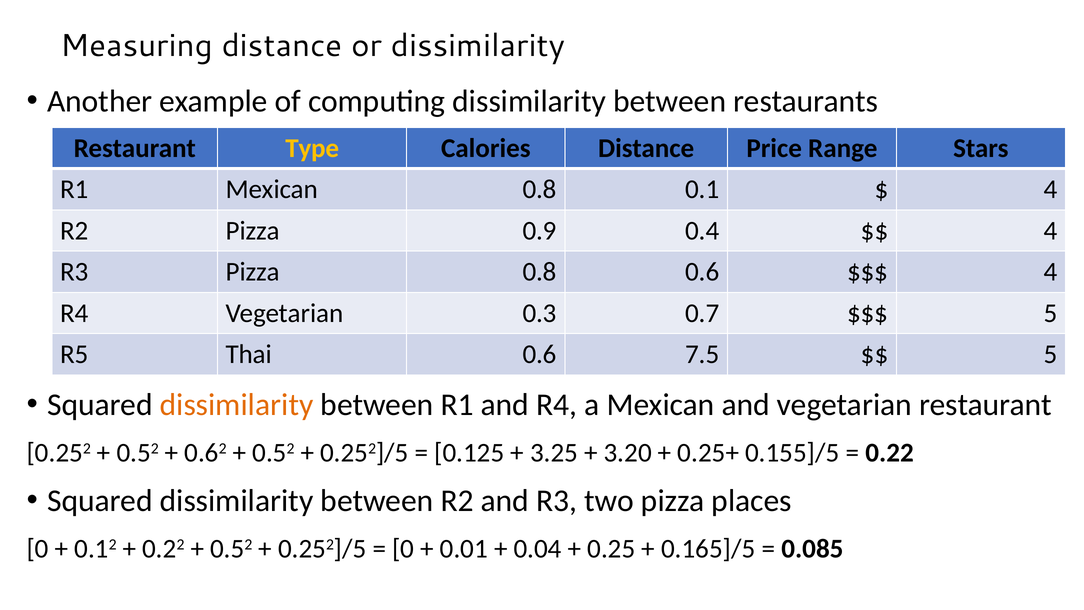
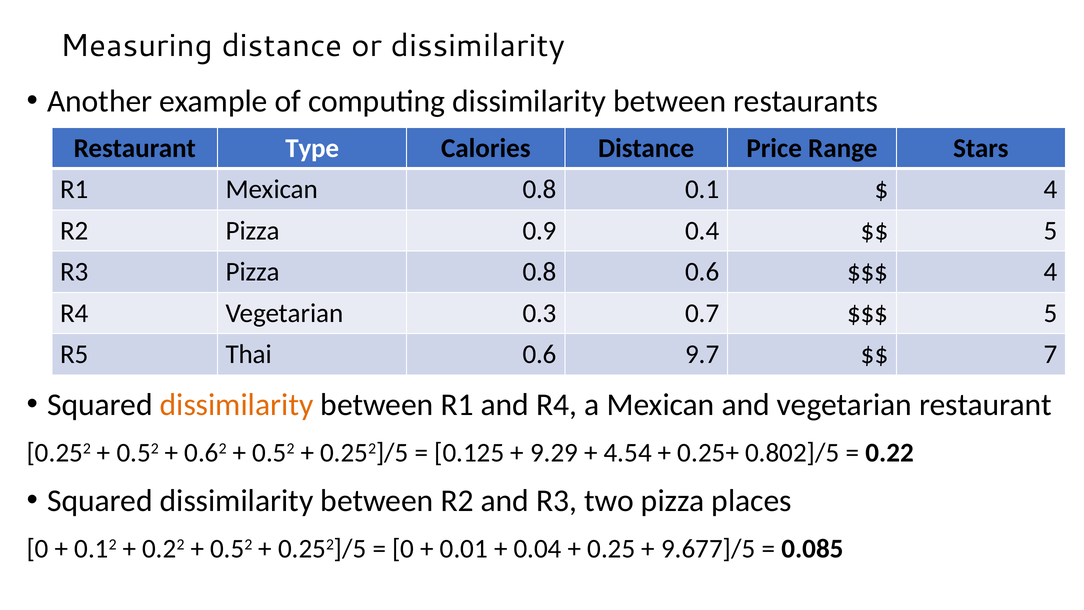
Type colour: yellow -> white
4 at (1050, 231): 4 -> 5
7.5: 7.5 -> 9.7
5 at (1050, 354): 5 -> 7
3.25: 3.25 -> 9.29
3.20: 3.20 -> 4.54
0.155]/5: 0.155]/5 -> 0.802]/5
0.165]/5: 0.165]/5 -> 9.677]/5
